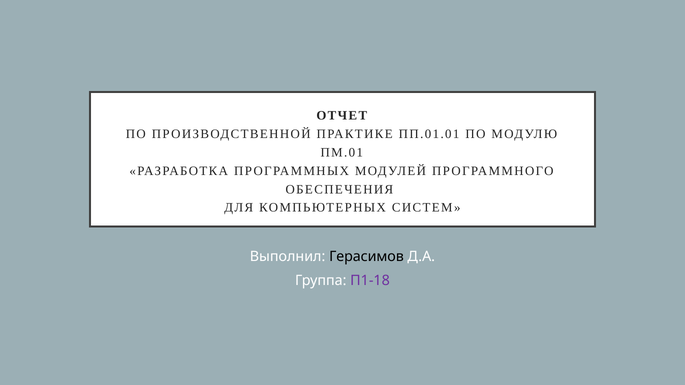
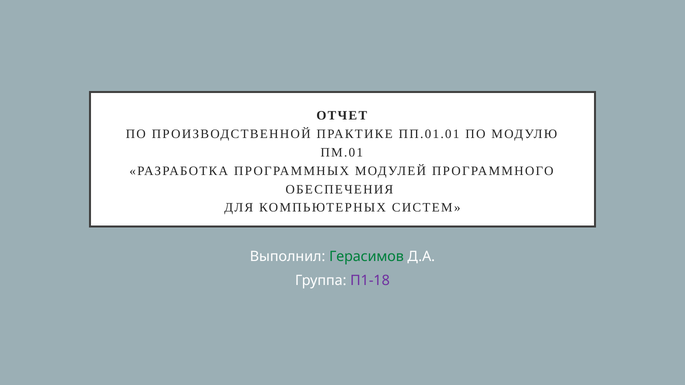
Герасимов colour: black -> green
